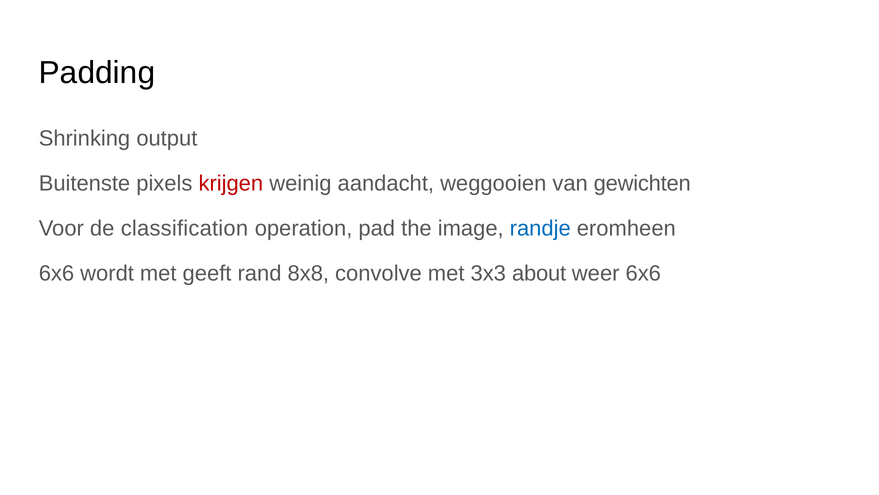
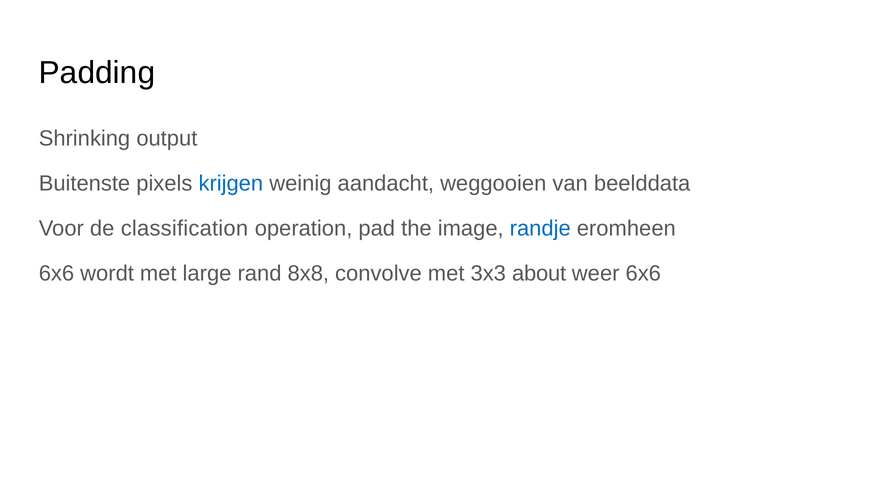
krijgen colour: red -> blue
gewichten: gewichten -> beelddata
geeft: geeft -> large
